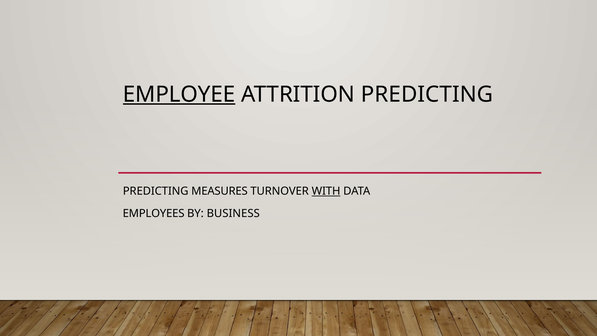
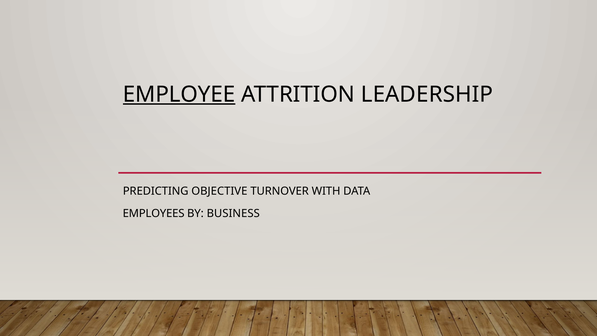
ATTRITION PREDICTING: PREDICTING -> LEADERSHIP
MEASURES: MEASURES -> OBJECTIVE
WITH underline: present -> none
